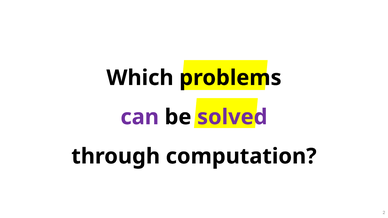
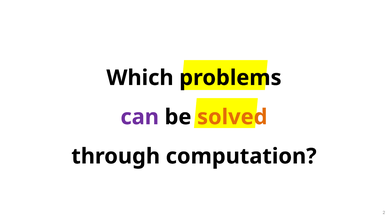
solved colour: purple -> orange
